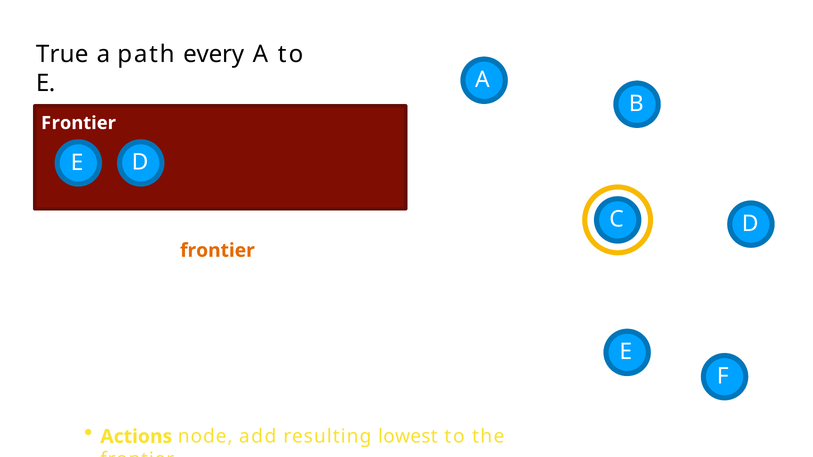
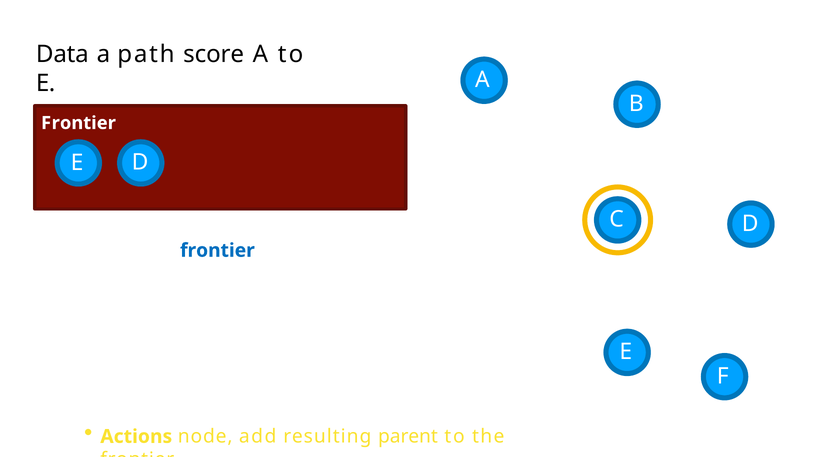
True: True -> Data
every: every -> score
frontier at (217, 251) colour: orange -> blue
lowest: lowest -> parent
